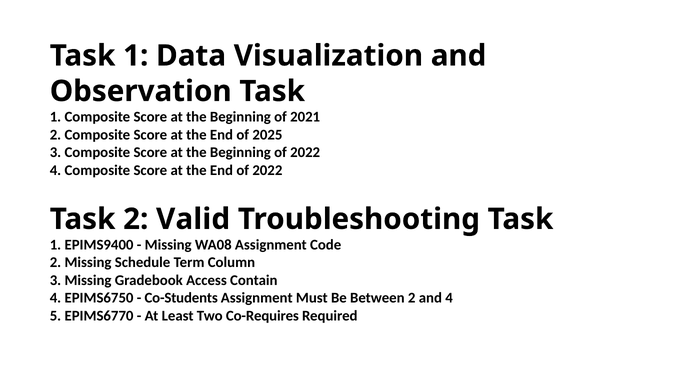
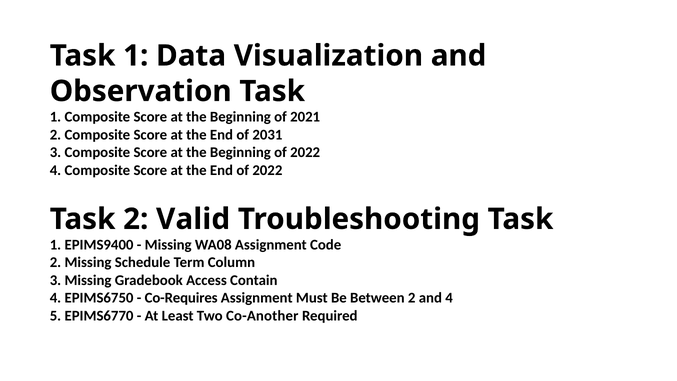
2025: 2025 -> 2031
Co-Students: Co-Students -> Co-Requires
Co-Requires: Co-Requires -> Co-Another
